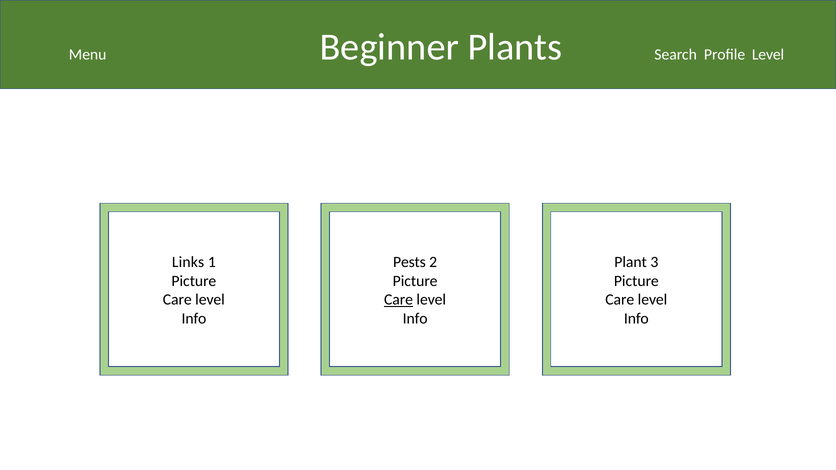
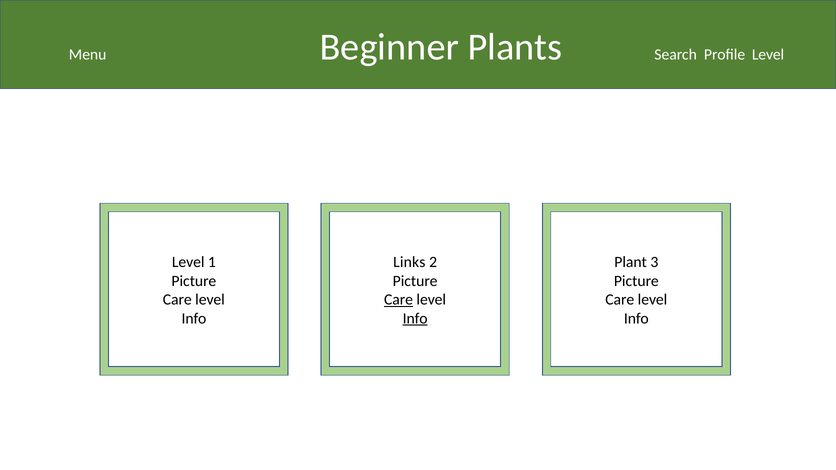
Links at (188, 262): Links -> Level
Pests: Pests -> Links
Info at (415, 319) underline: none -> present
